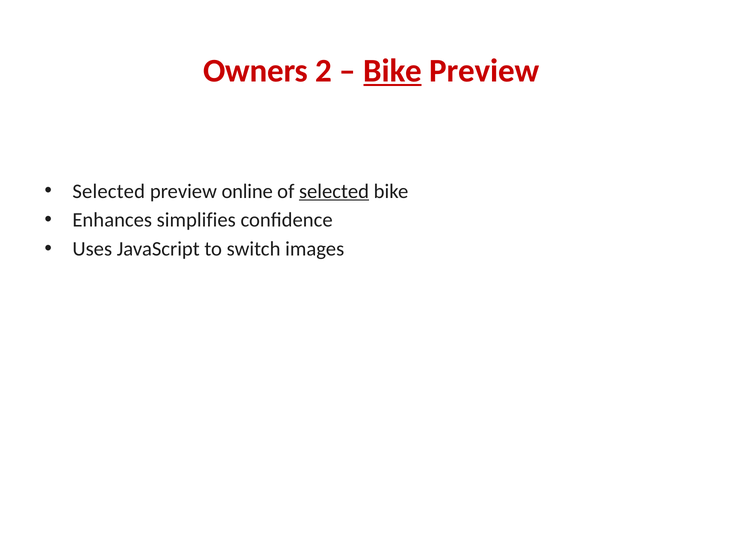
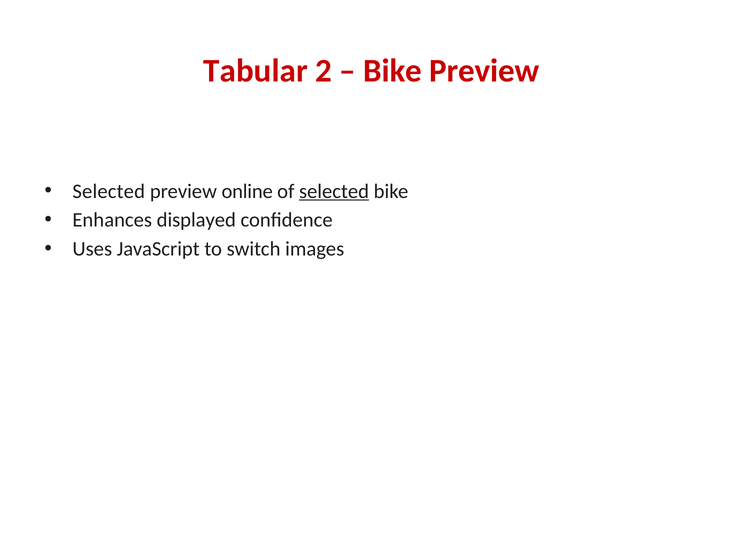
Owners: Owners -> Tabular
Bike at (393, 71) underline: present -> none
simplifies: simplifies -> displayed
